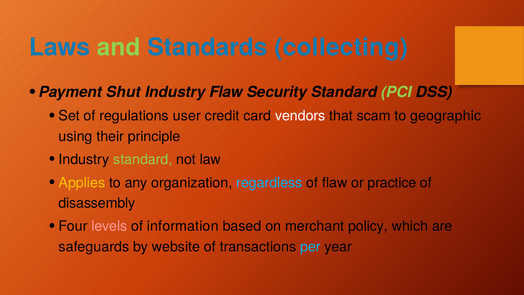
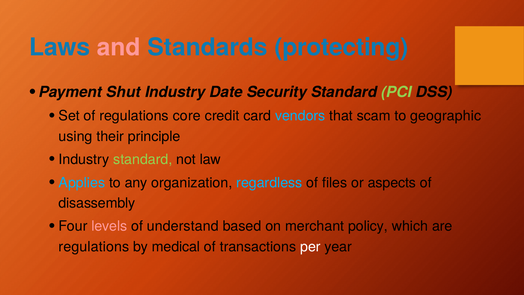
and colour: light green -> pink
collecting: collecting -> protecting
Industry Flaw: Flaw -> Date
user: user -> core
vendors colour: white -> light blue
Applies colour: yellow -> light blue
of flaw: flaw -> files
practice: practice -> aspects
information: information -> understand
safeguards at (94, 247): safeguards -> regulations
website: website -> medical
per colour: light blue -> white
